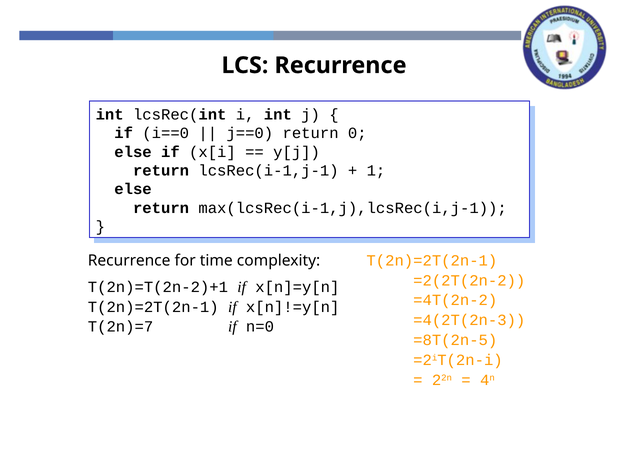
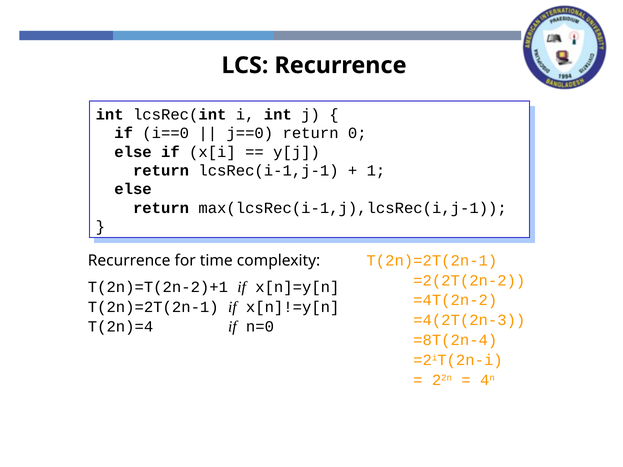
T(2n)=7: T(2n)=7 -> T(2n)=4
=8T(2n-5: =8T(2n-5 -> =8T(2n-4
